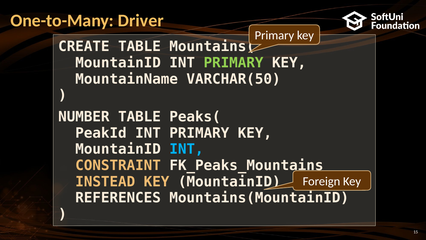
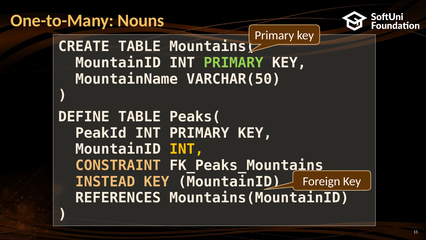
Driver: Driver -> Nouns
NUMBER: NUMBER -> DEFINE
INT at (186, 149) colour: light blue -> yellow
